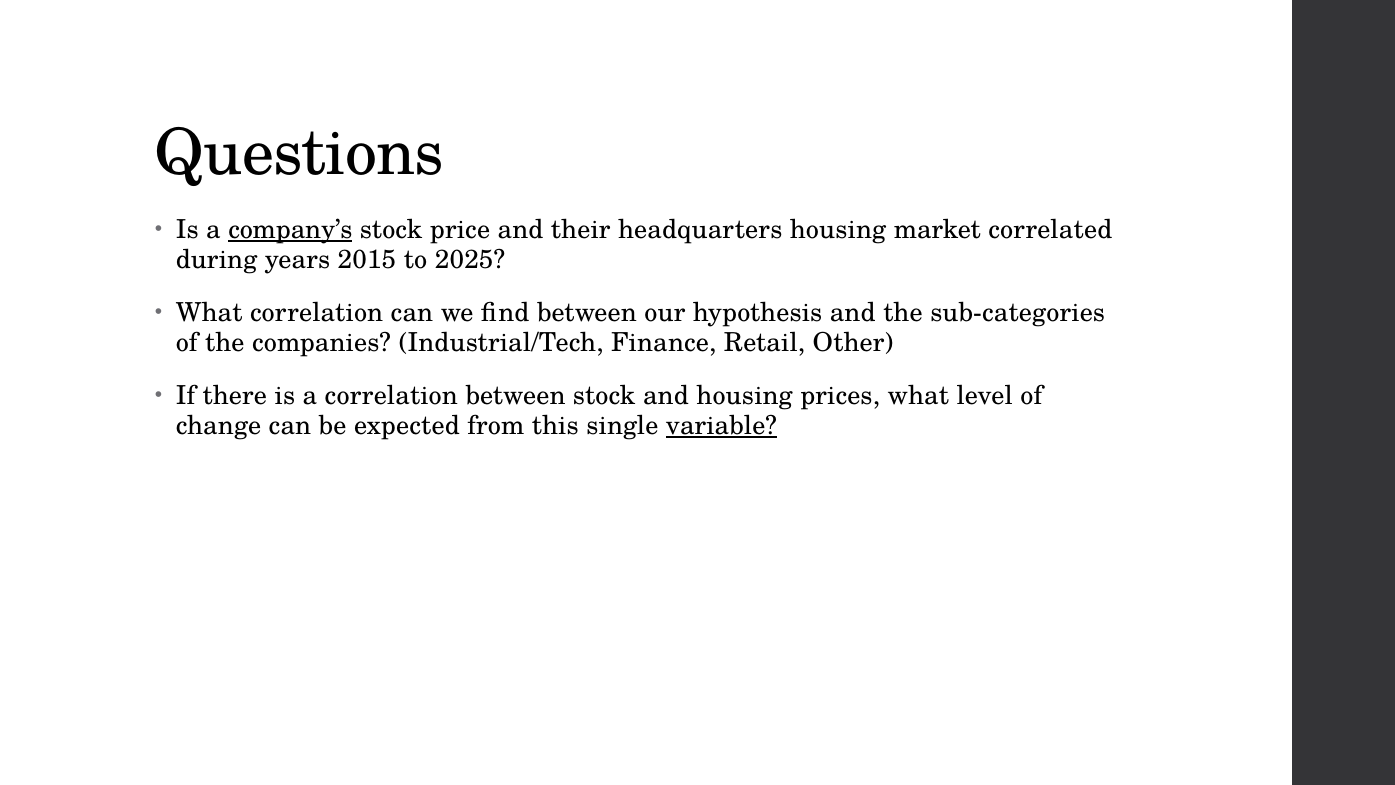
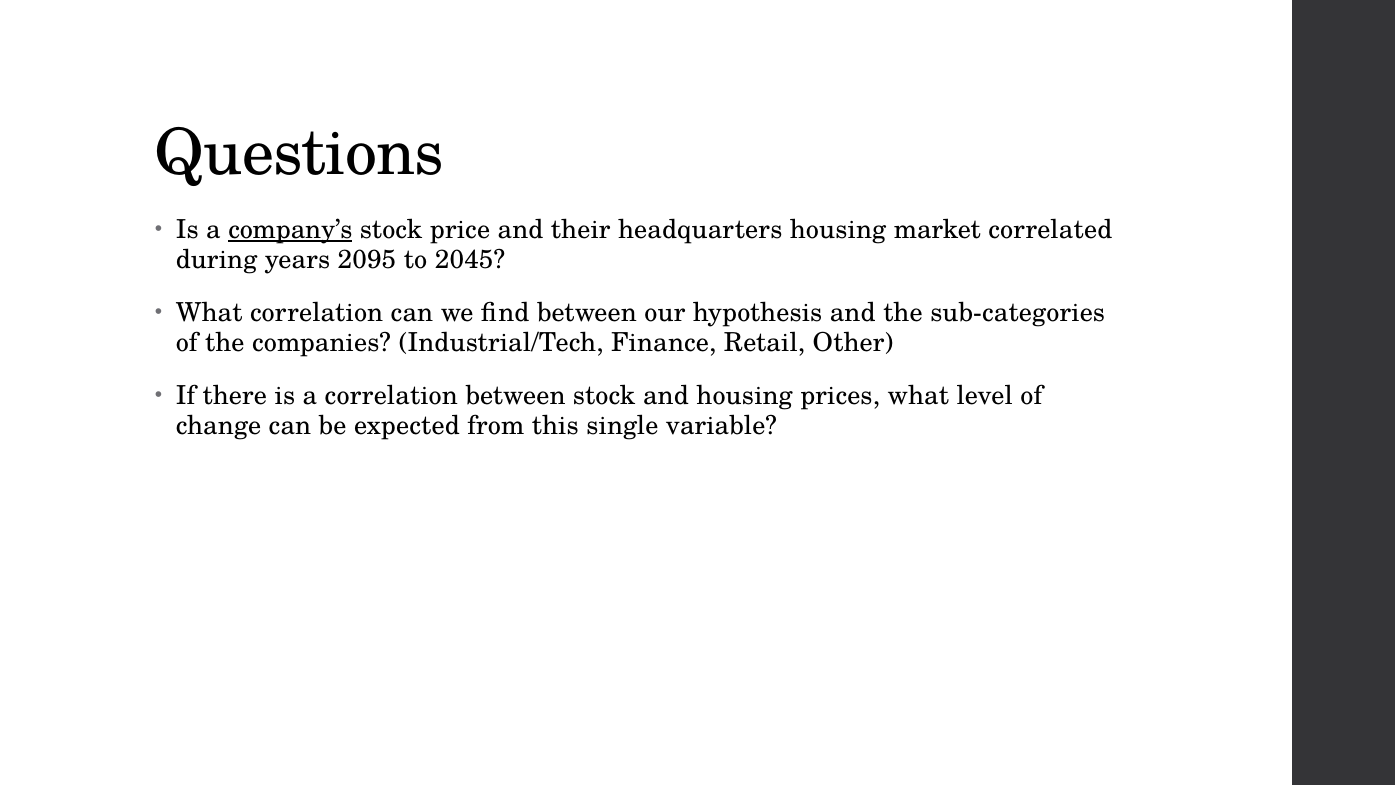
2015: 2015 -> 2095
2025: 2025 -> 2045
variable underline: present -> none
